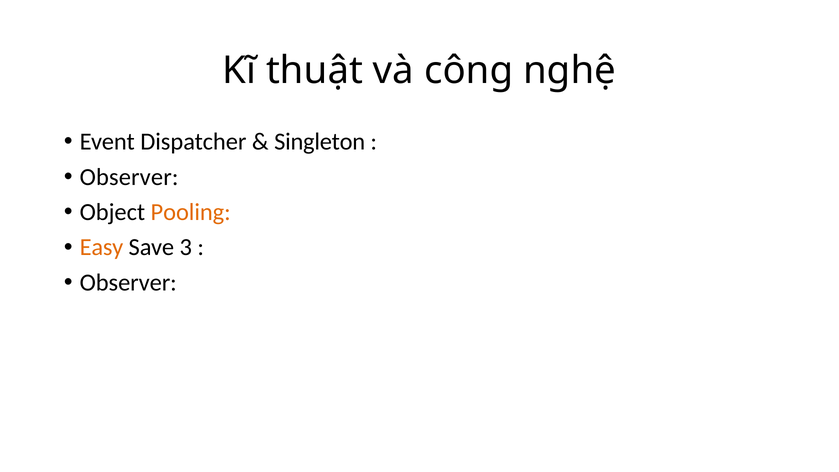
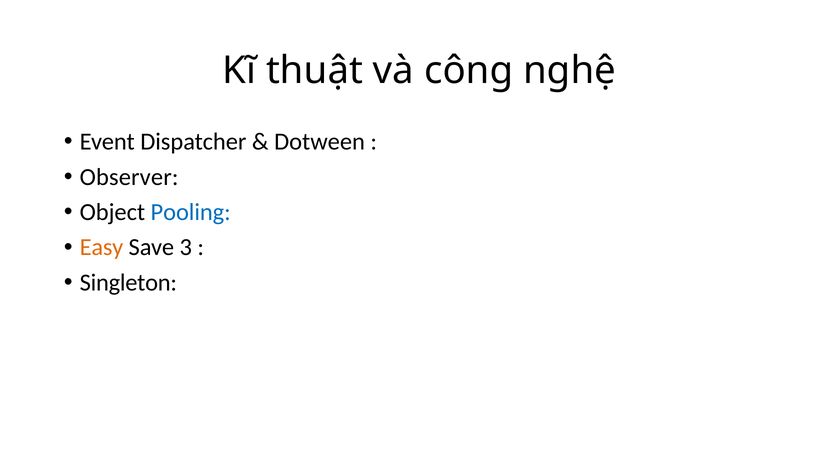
Singleton: Singleton -> Dotween
Pooling colour: orange -> blue
Observer at (128, 283): Observer -> Singleton
